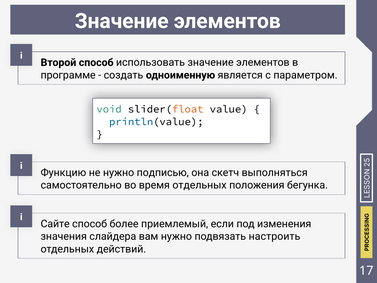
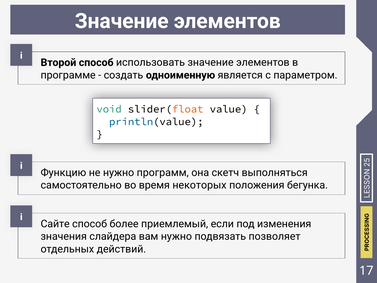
подписью: подписью -> программ
время отдельных: отдельных -> некоторых
настроить: настроить -> позволяет
